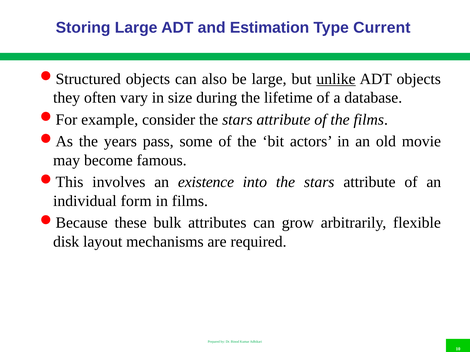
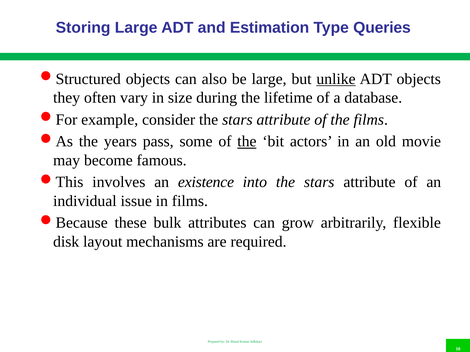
Current: Current -> Queries
the at (247, 142) underline: none -> present
form: form -> issue
